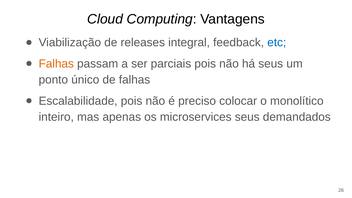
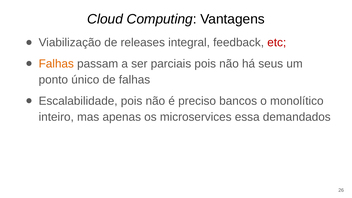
etc colour: blue -> red
colocar: colocar -> bancos
microservices seus: seus -> essa
